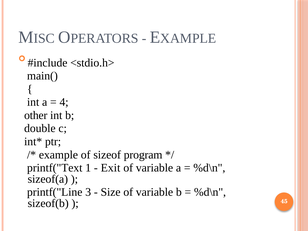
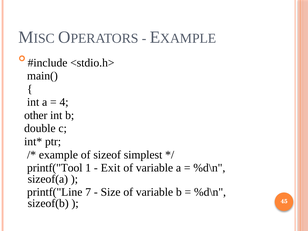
program: program -> simplest
printf("Text: printf("Text -> printf("Tool
3: 3 -> 7
